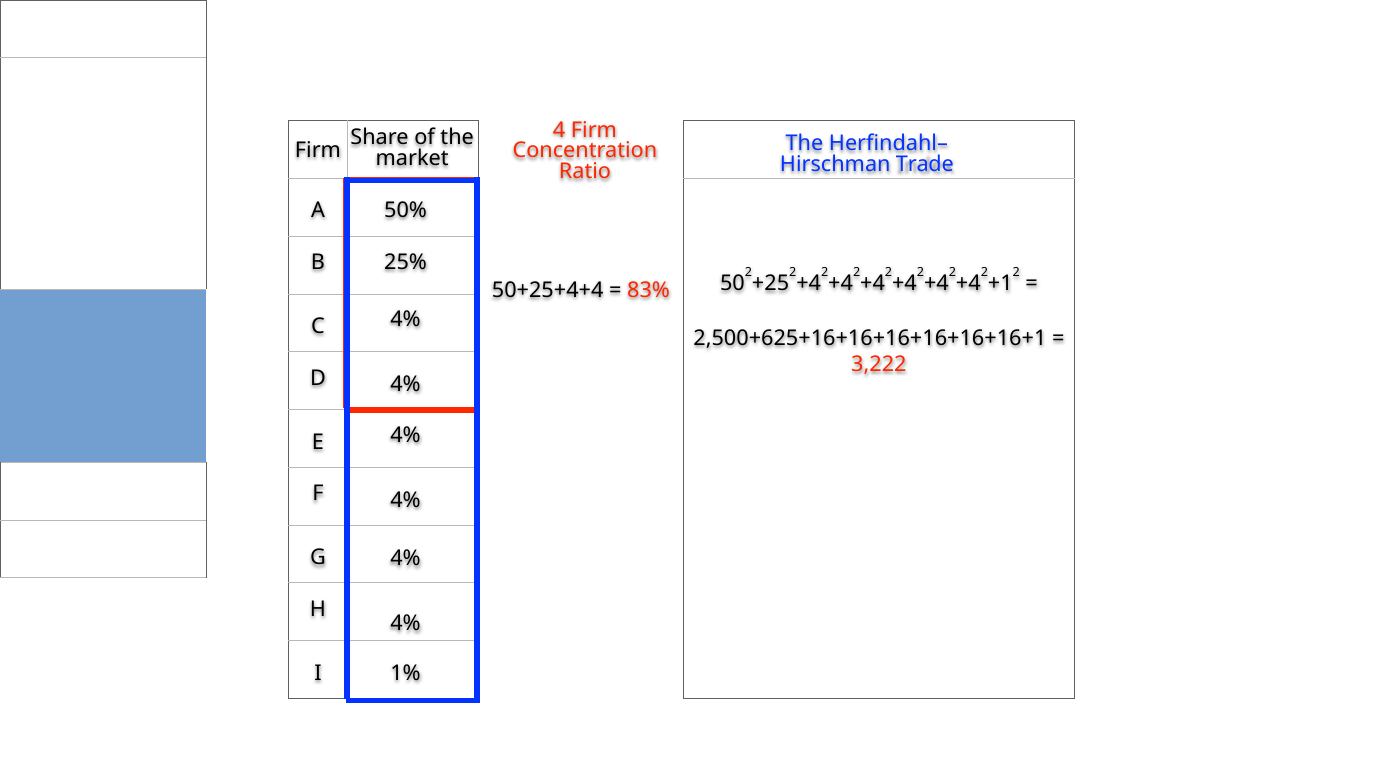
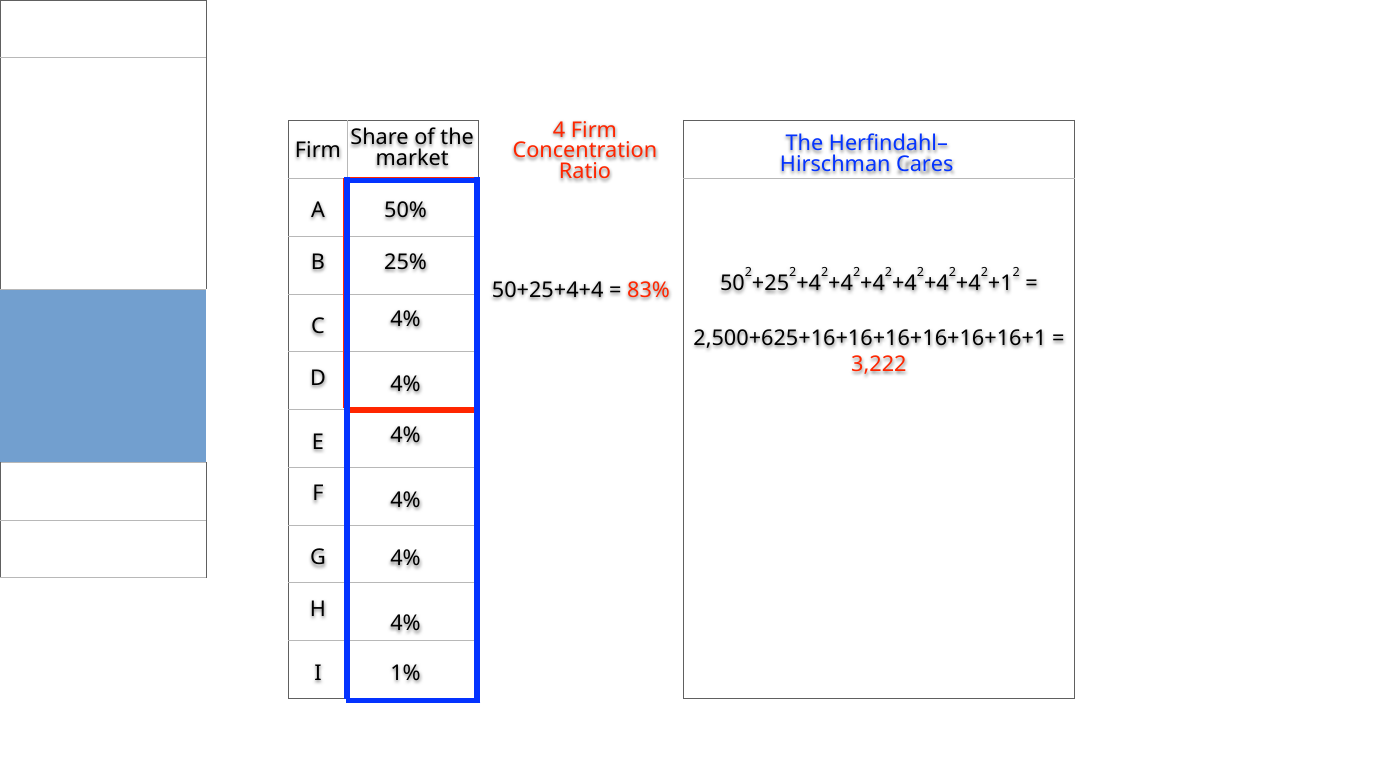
Trade: Trade -> Cares
